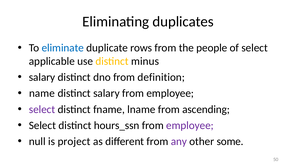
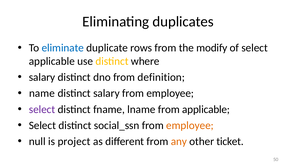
people: people -> modify
minus: minus -> where
from ascending: ascending -> applicable
hours_ssn: hours_ssn -> social_ssn
employee at (190, 125) colour: purple -> orange
any colour: purple -> orange
some: some -> ticket
